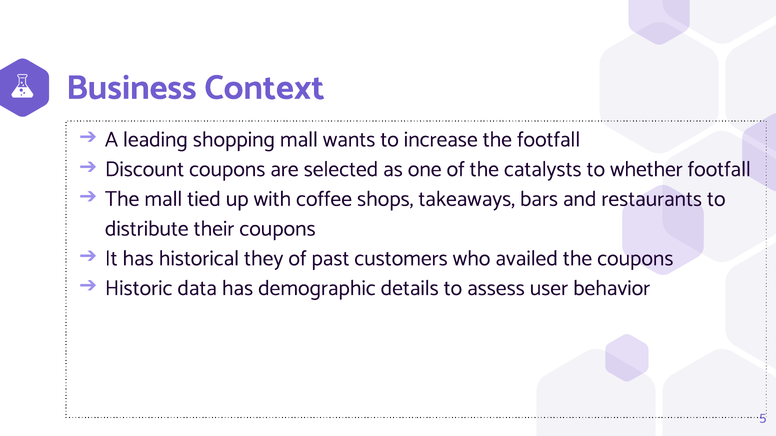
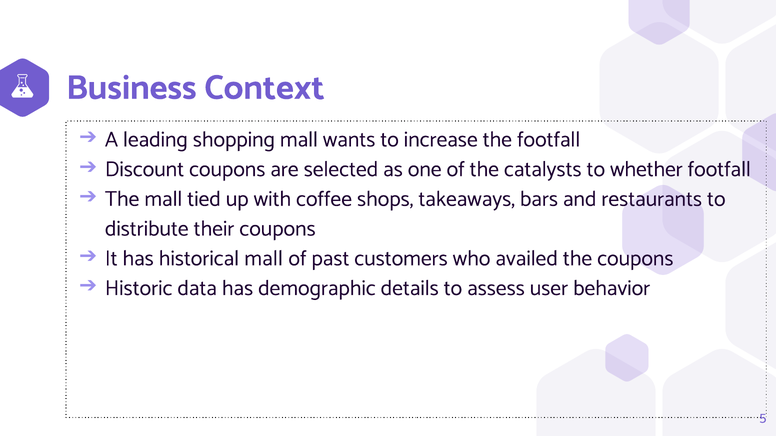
historical they: they -> mall
